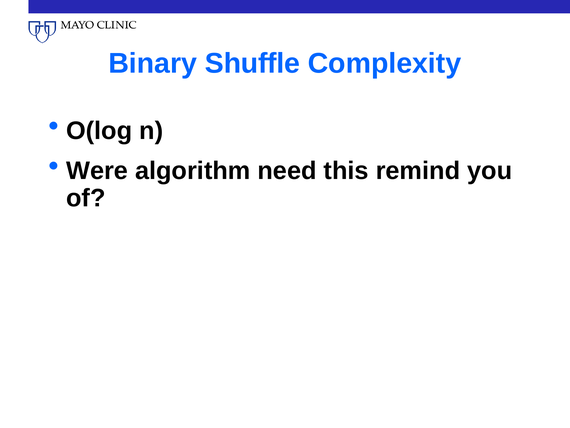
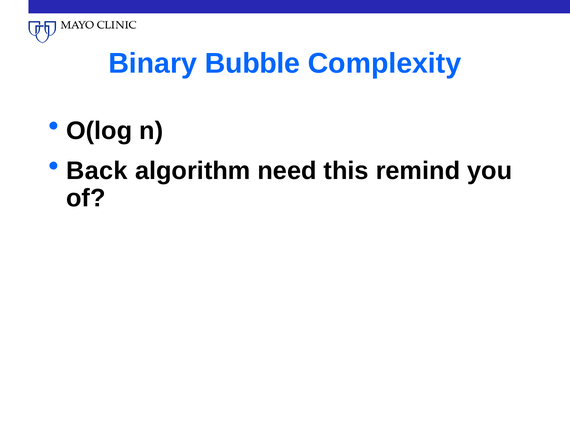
Shuffle: Shuffle -> Bubble
Were: Were -> Back
